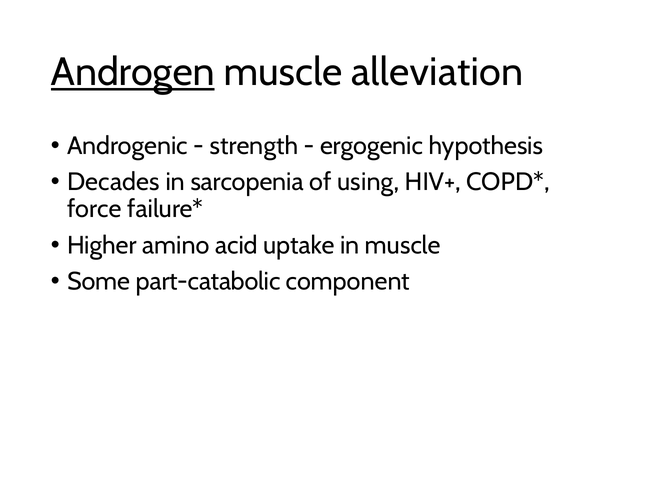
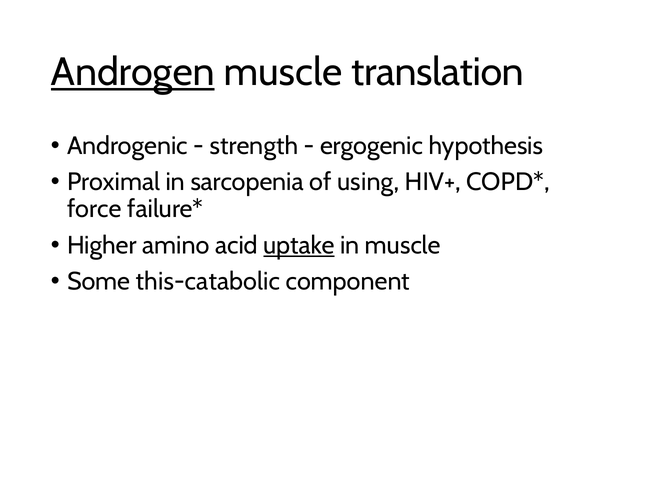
alleviation: alleviation -> translation
Decades: Decades -> Proximal
uptake underline: none -> present
part-catabolic: part-catabolic -> this-catabolic
